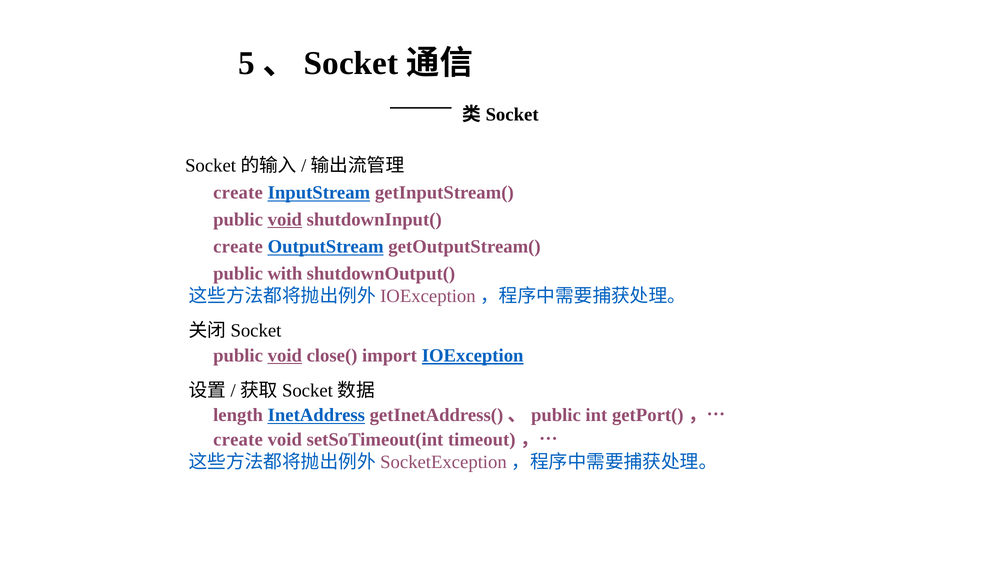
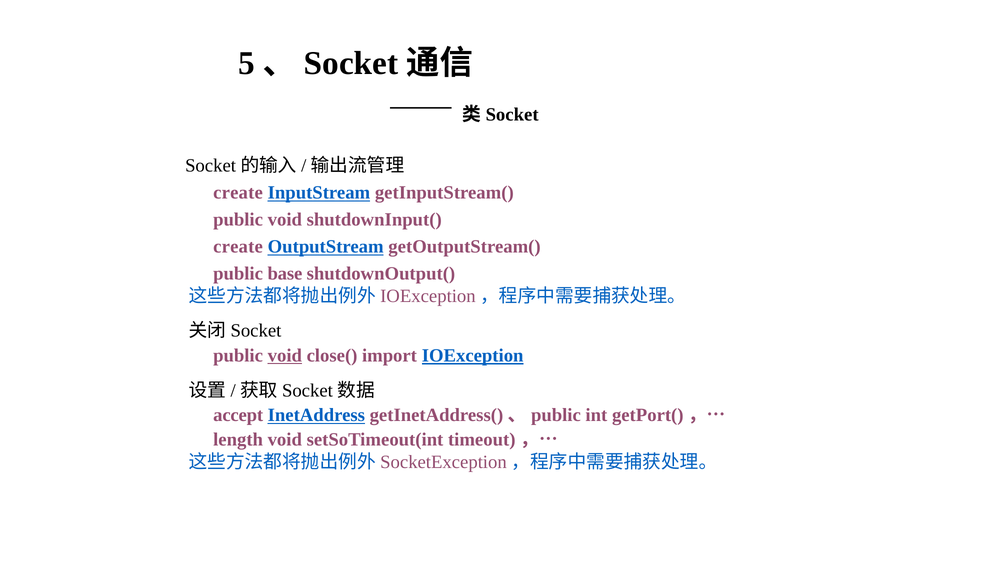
void at (285, 220) underline: present -> none
with: with -> base
length: length -> accept
create at (238, 440): create -> length
